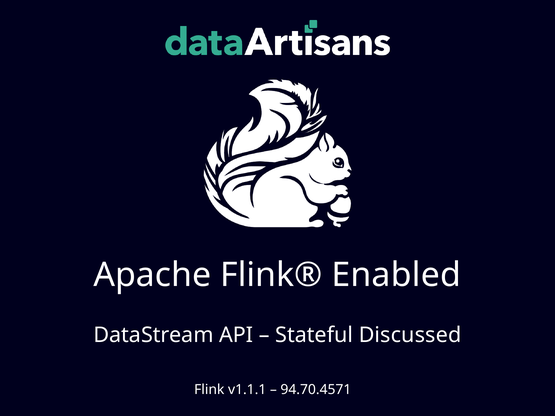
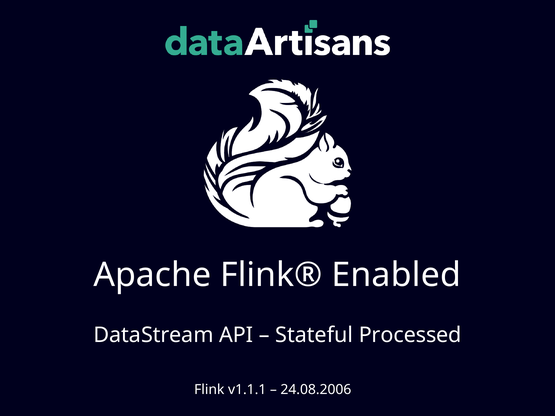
Discussed: Discussed -> Processed
94.70.4571: 94.70.4571 -> 24.08.2006
